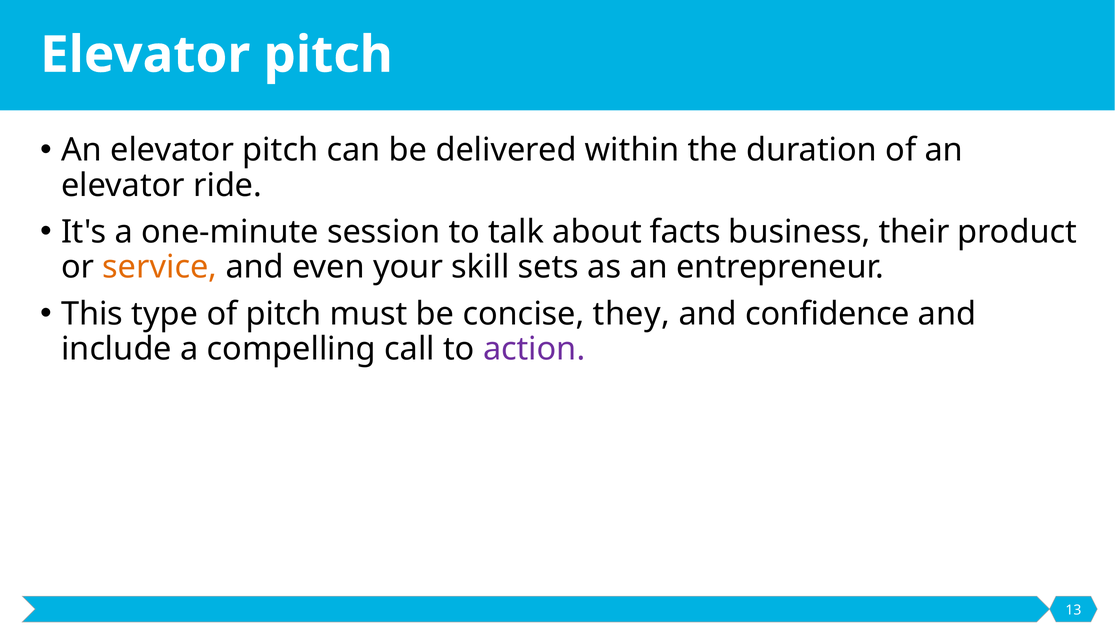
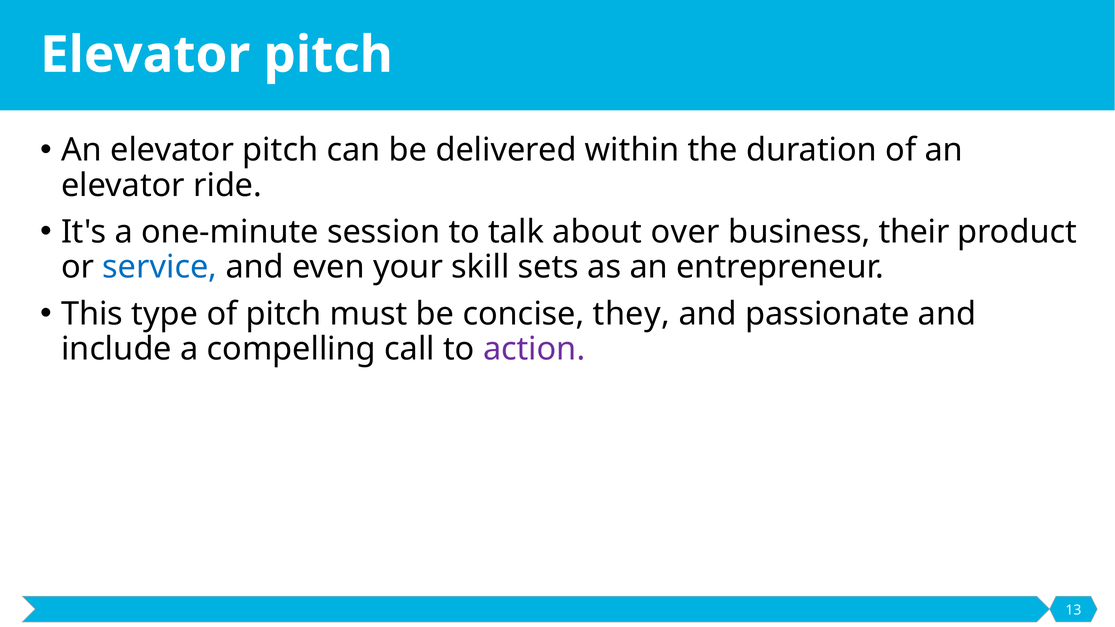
facts: facts -> over
service colour: orange -> blue
confidence: confidence -> passionate
